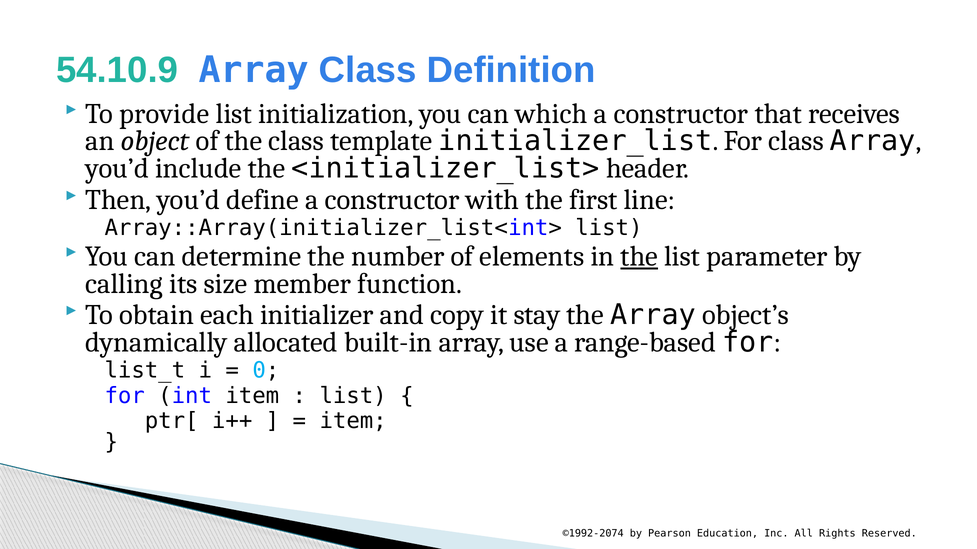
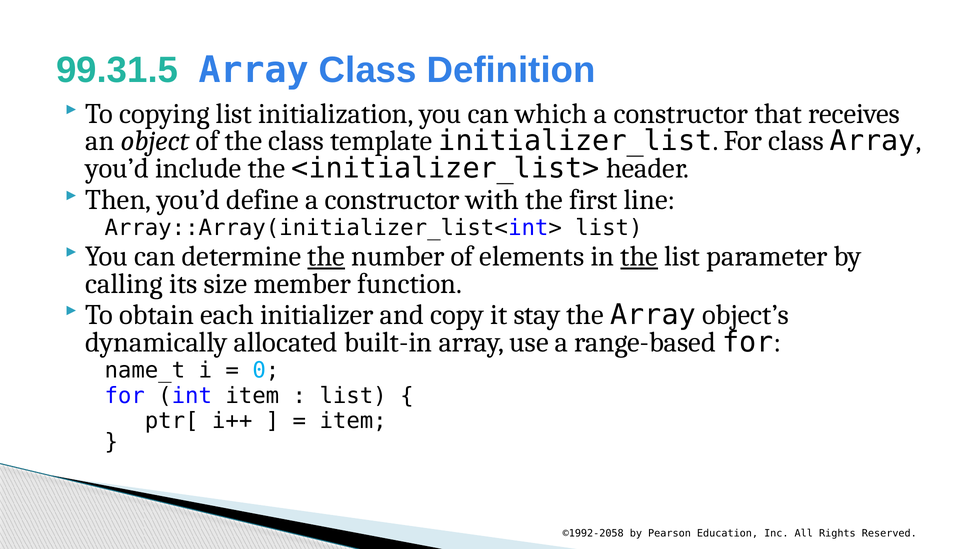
54.10.9: 54.10.9 -> 99.31.5
provide: provide -> copying
the at (326, 257) underline: none -> present
list_t: list_t -> name_t
©1992-2074: ©1992-2074 -> ©1992-2058
